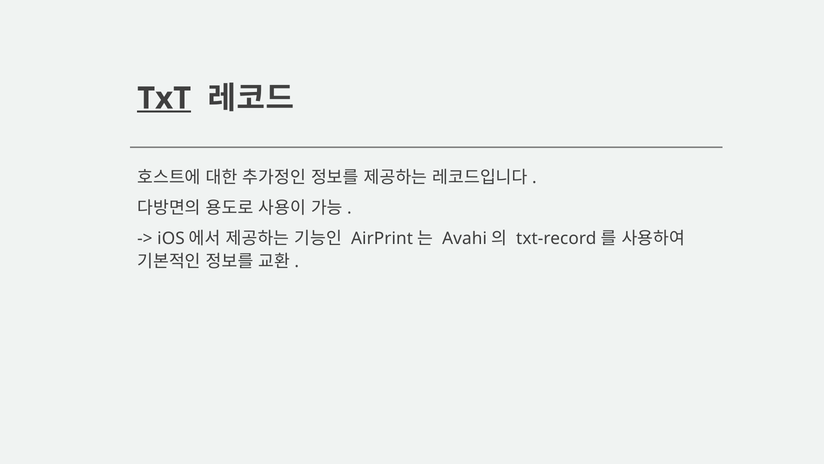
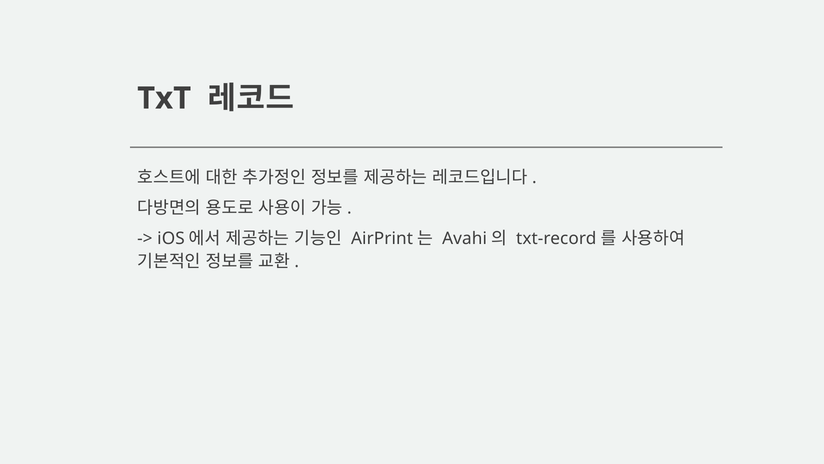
TxT underline: present -> none
